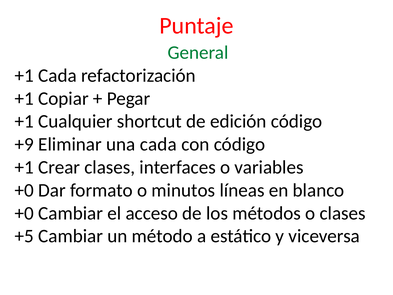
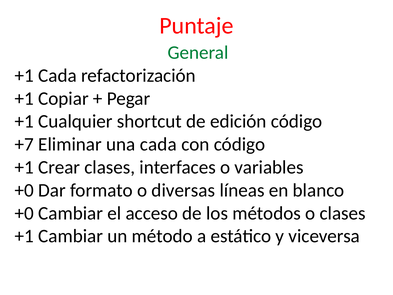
+9: +9 -> +7
minutos: minutos -> diversas
+5 at (24, 236): +5 -> +1
